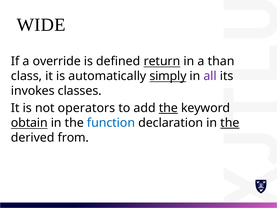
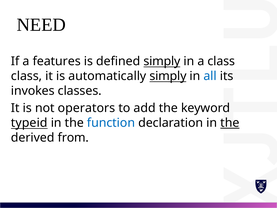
WIDE: WIDE -> NEED
override: override -> features
defined return: return -> simply
a than: than -> class
all colour: purple -> blue
the at (168, 108) underline: present -> none
obtain: obtain -> typeid
